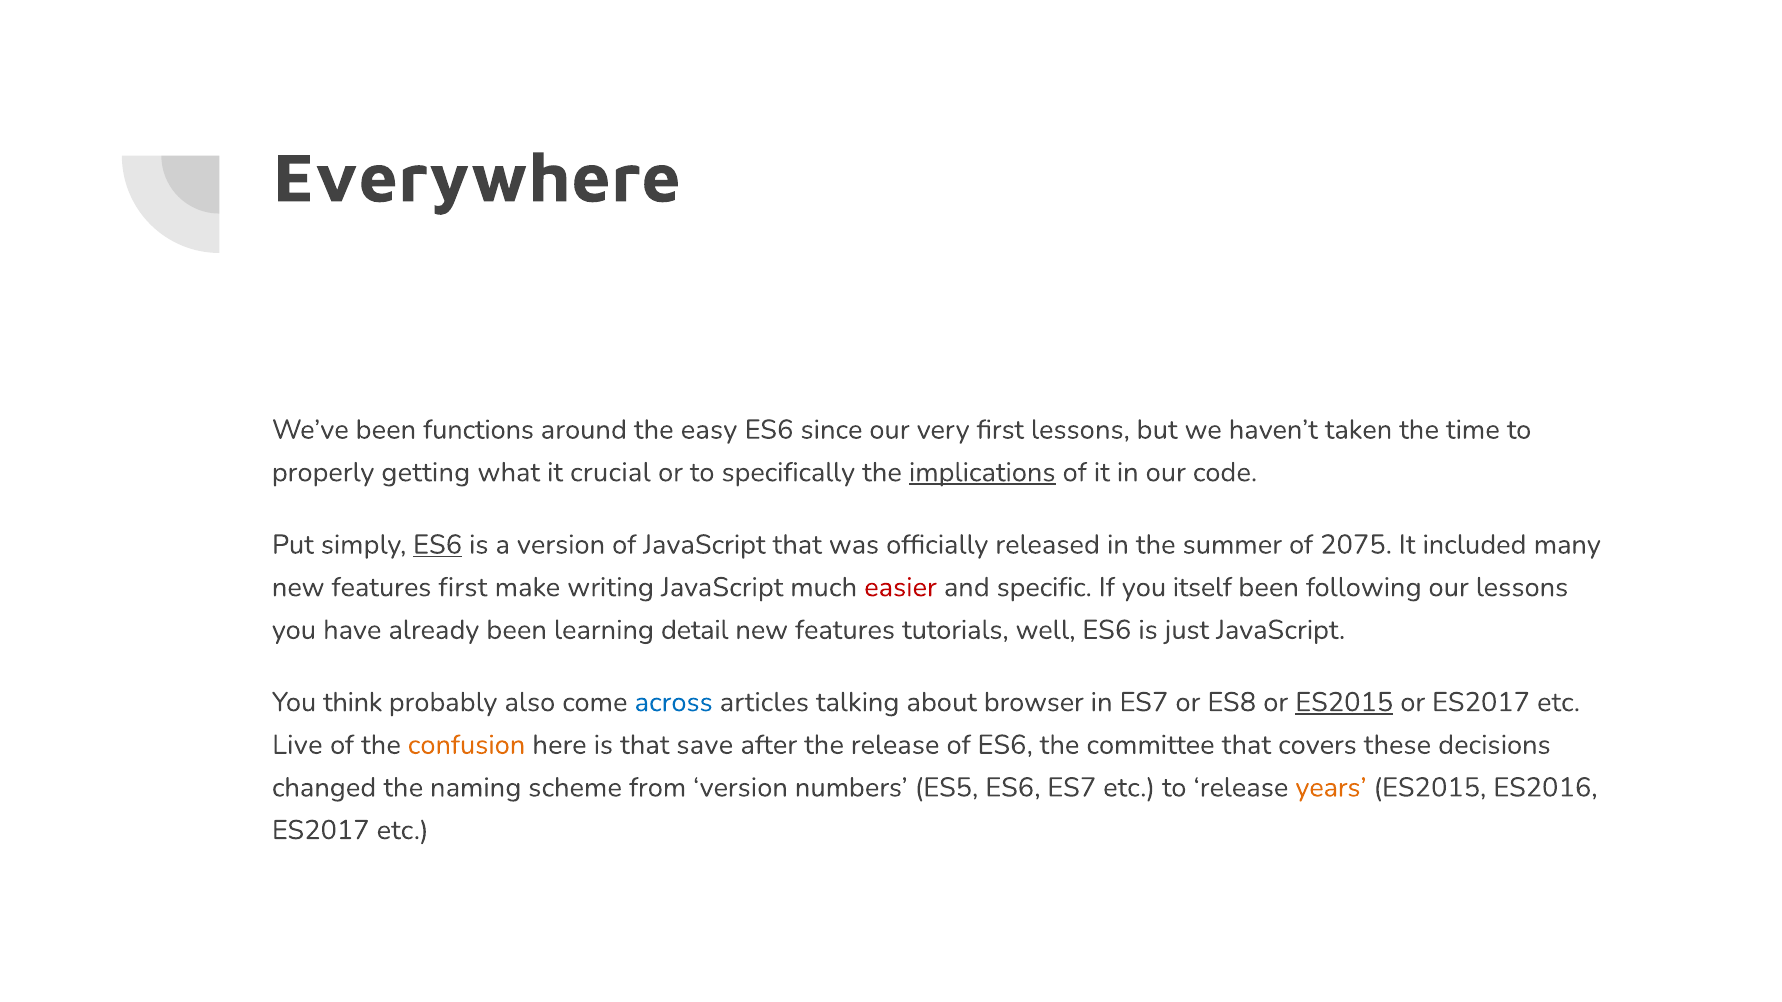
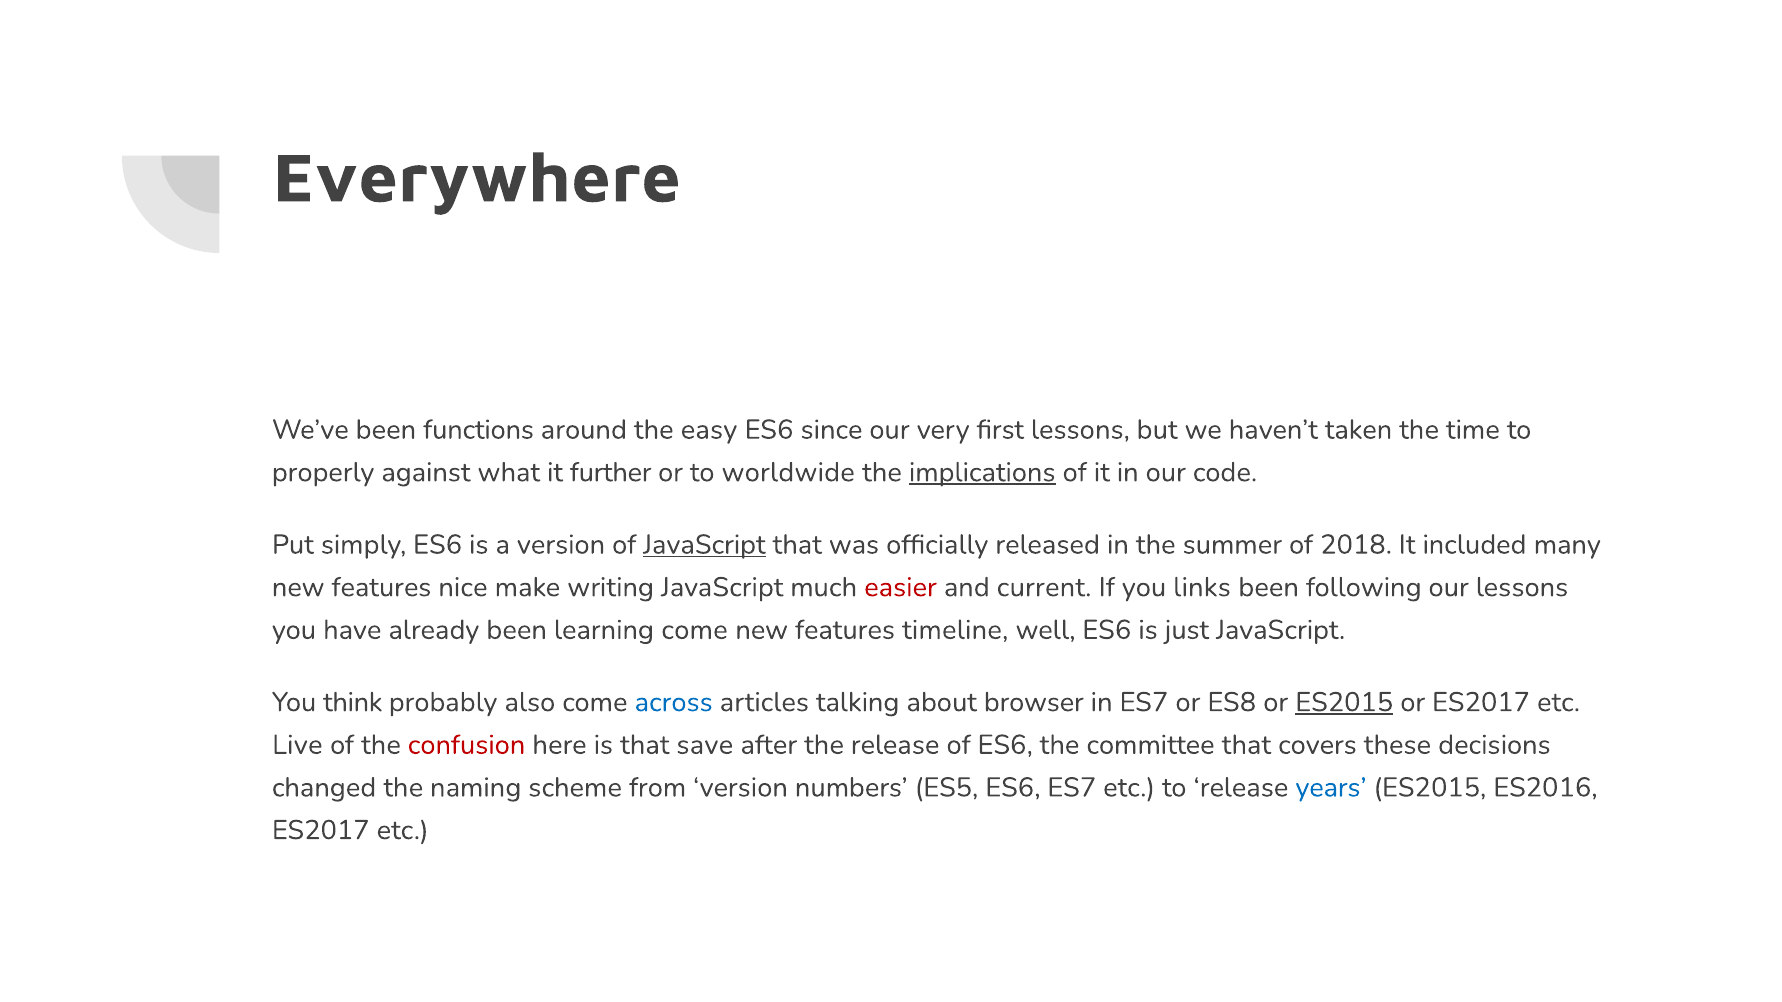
getting: getting -> against
crucial: crucial -> further
specifically: specifically -> worldwide
ES6 at (438, 545) underline: present -> none
JavaScript at (704, 545) underline: none -> present
2075: 2075 -> 2018
features first: first -> nice
specific: specific -> current
itself: itself -> links
learning detail: detail -> come
tutorials: tutorials -> timeline
confusion colour: orange -> red
years colour: orange -> blue
